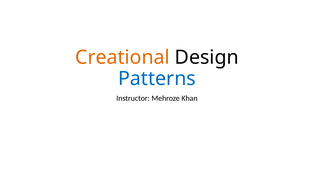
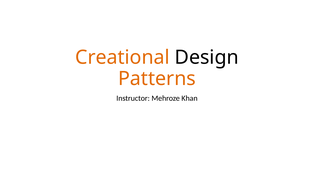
Patterns colour: blue -> orange
